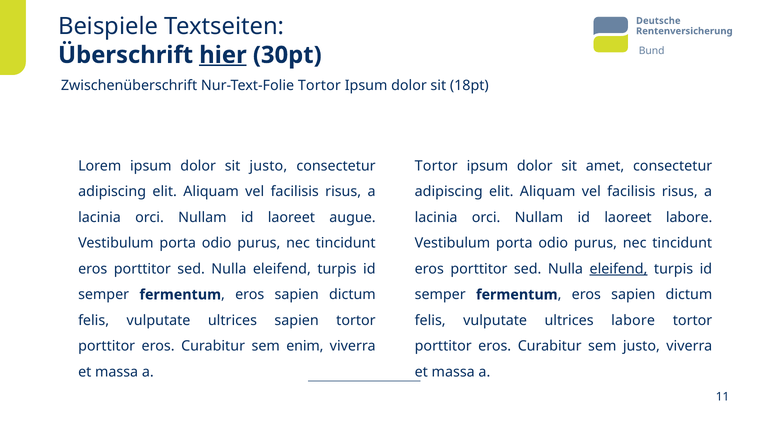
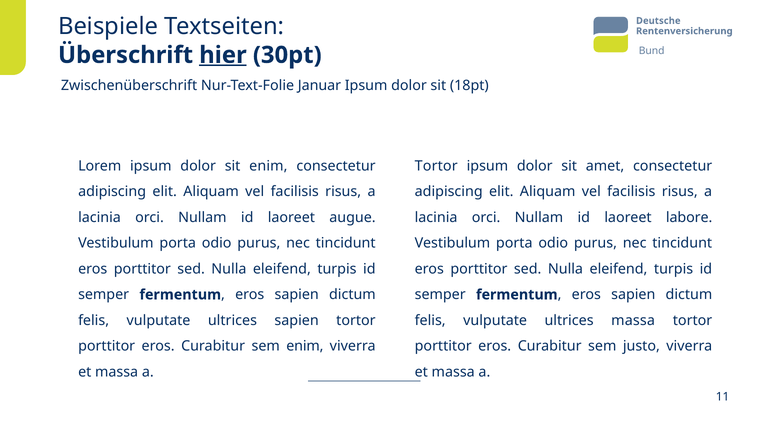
Nur-Text-Folie Tortor: Tortor -> Januar
sit justo: justo -> enim
eleifend at (619, 269) underline: present -> none
ultrices labore: labore -> massa
